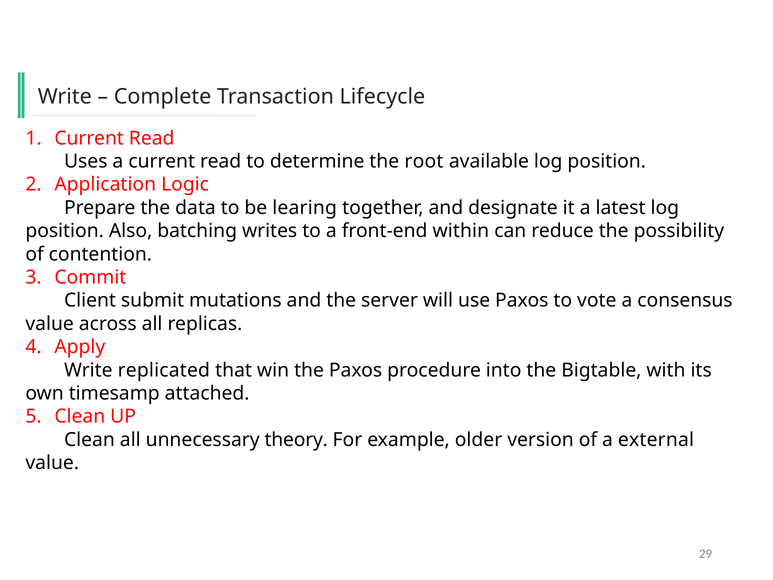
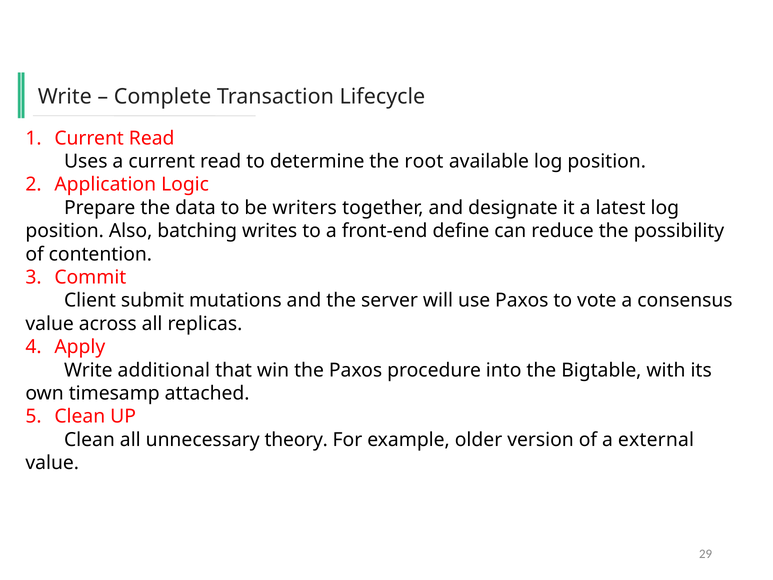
learing: learing -> writers
within: within -> define
replicated: replicated -> additional
